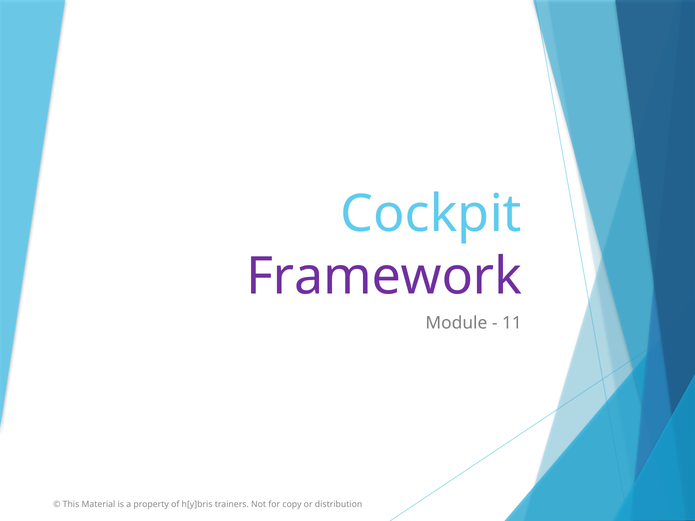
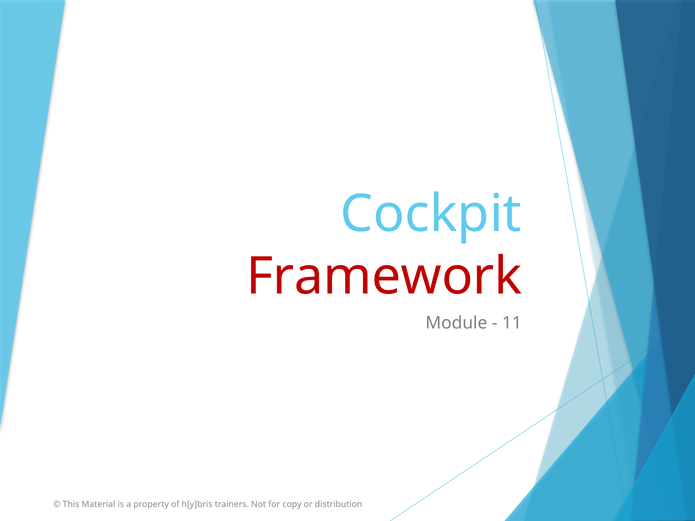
Framework colour: purple -> red
